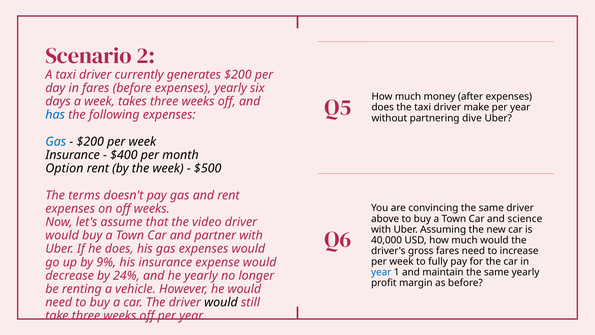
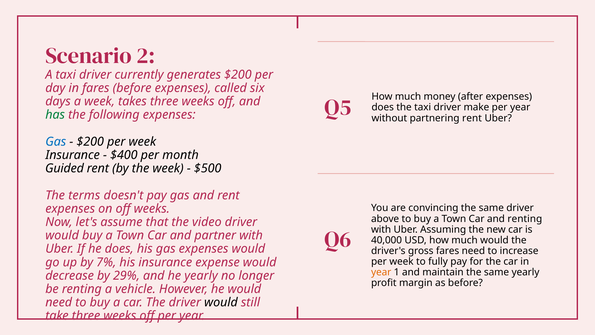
expenses yearly: yearly -> called
has colour: blue -> green
dive at (472, 118): dive -> rent
Option: Option -> Guided
and science: science -> renting
9%: 9% -> 7%
year at (381, 272) colour: blue -> orange
24%: 24% -> 29%
